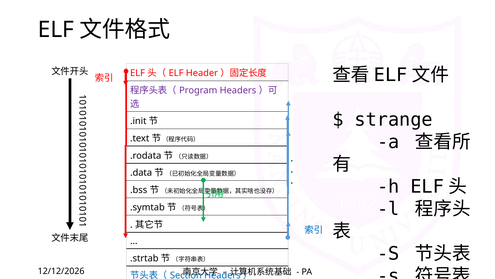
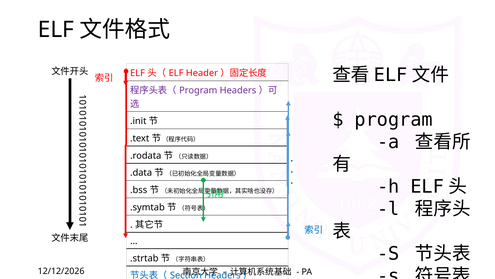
strange at (394, 120): strange -> program
